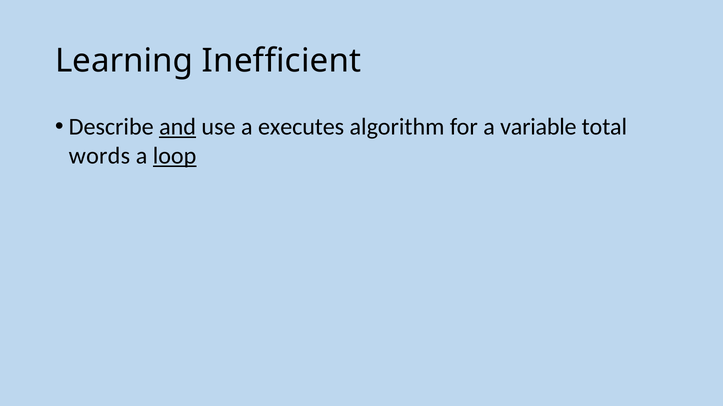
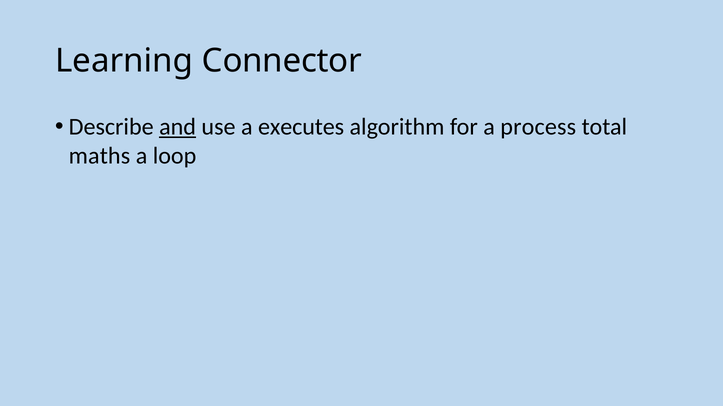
Inefficient: Inefficient -> Connector
variable: variable -> process
words: words -> maths
loop underline: present -> none
